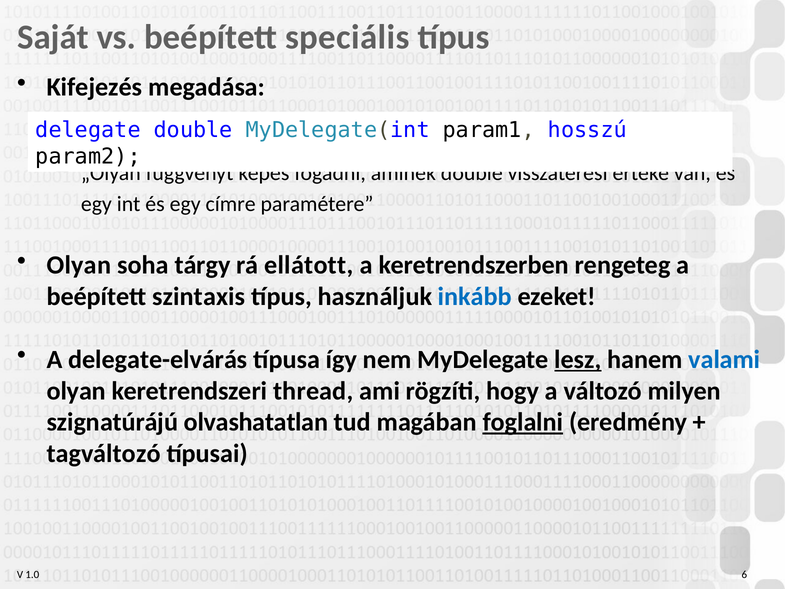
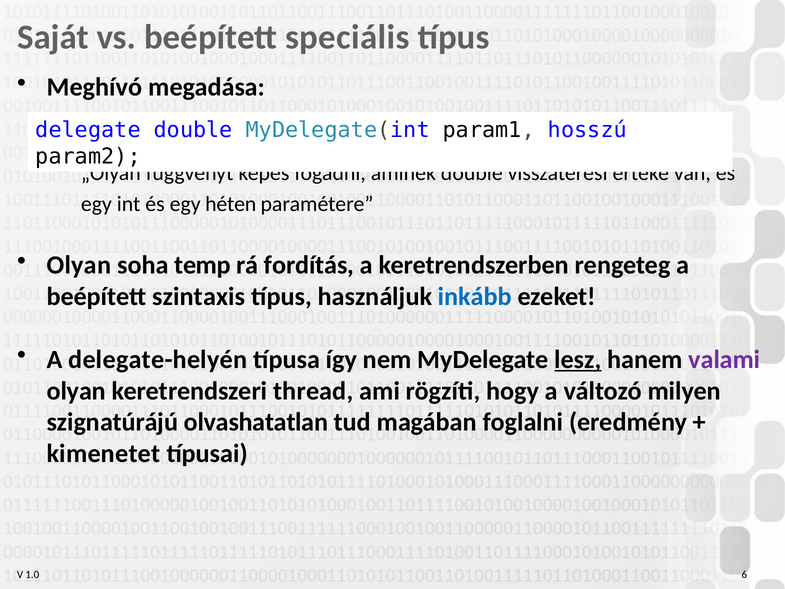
Kifejezés: Kifejezés -> Meghívó
címre: címre -> héten
tárgy: tárgy -> temp
ellátott: ellátott -> fordítás
delegate-elvárás: delegate-elvárás -> delegate-helyén
valami colour: blue -> purple
foglalni underline: present -> none
tagváltozó: tagváltozó -> kimenetet
